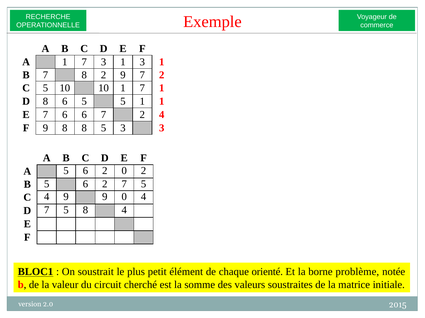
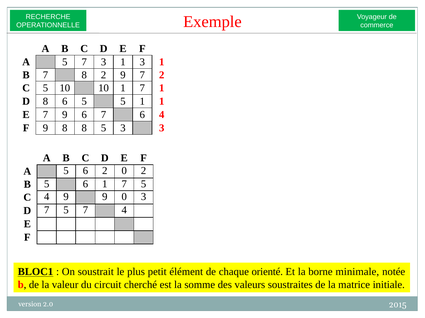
1 at (65, 62): 1 -> 5
7 6: 6 -> 9
6 7 2: 2 -> 6
B 5 6 2: 2 -> 1
0 4: 4 -> 3
7 5 8: 8 -> 7
problème: problème -> minimale
